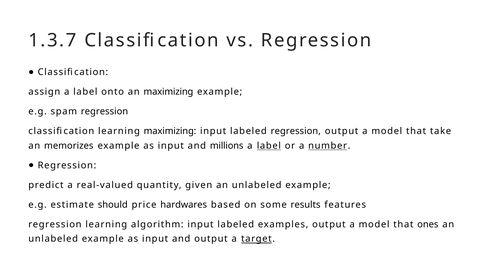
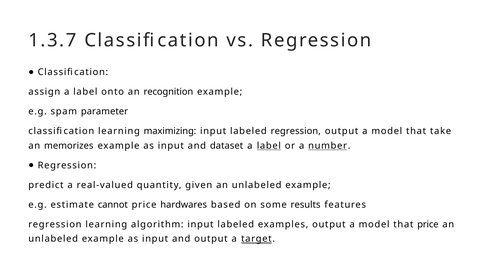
an maximizing: maximizing -> recognition
spam regression: regression -> parameter
millions: millions -> dataset
should: should -> cannot
that ones: ones -> price
